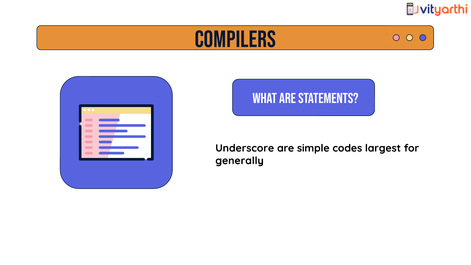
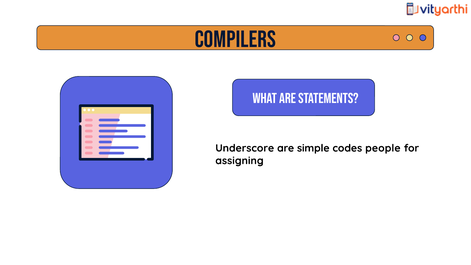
largest: largest -> people
generally: generally -> assigning
